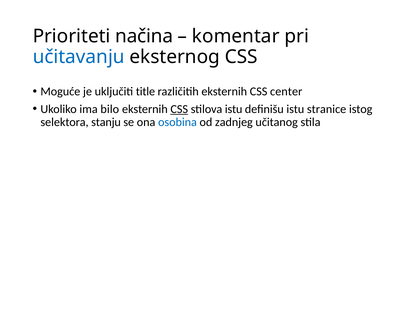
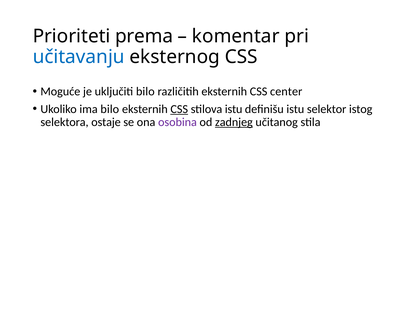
načina: načina -> prema
uključiti title: title -> bilo
stranice: stranice -> selektor
stanju: stanju -> ostaje
osobina colour: blue -> purple
zadnjeg underline: none -> present
